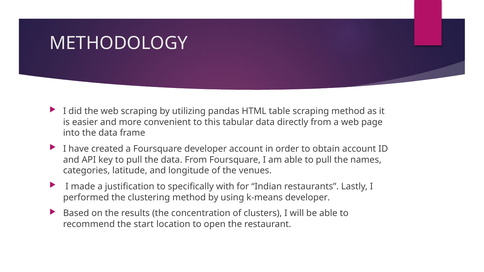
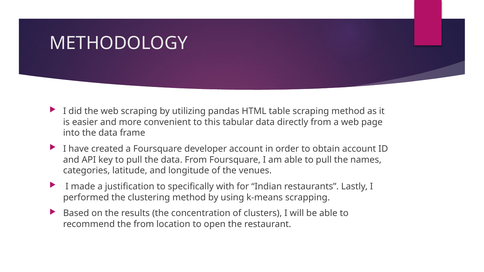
k-means developer: developer -> scrapping
the start: start -> from
